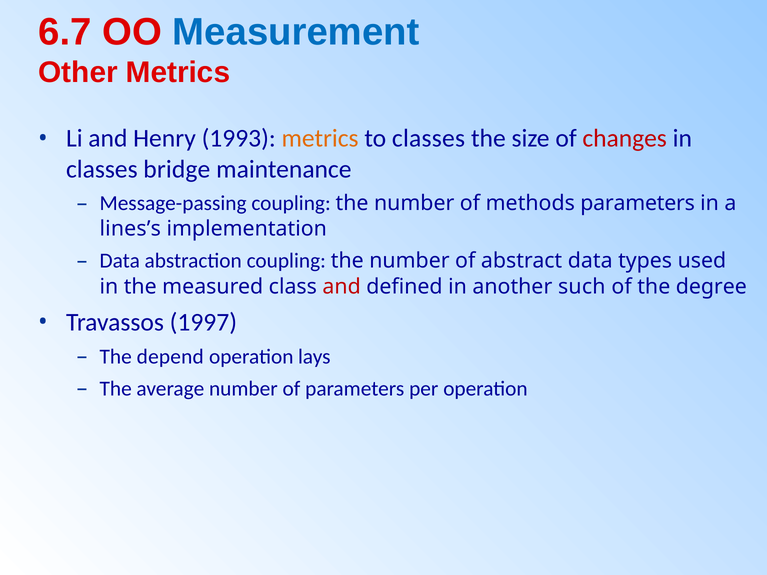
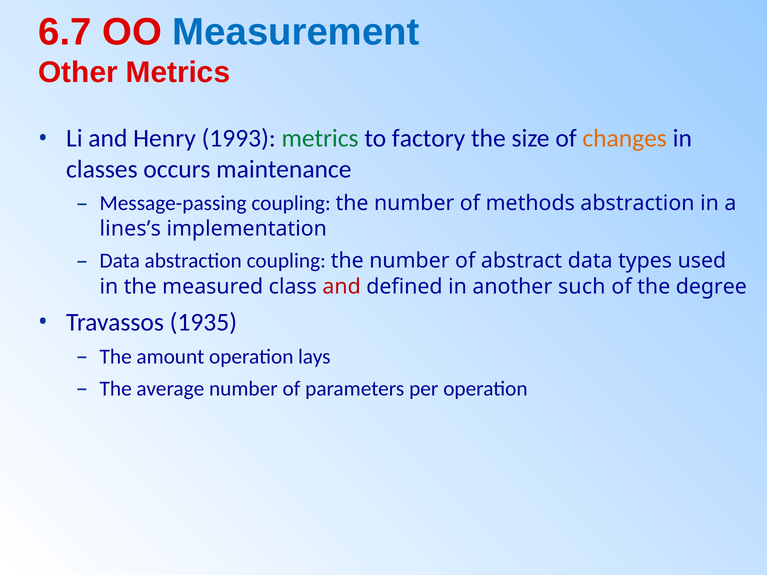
metrics at (320, 139) colour: orange -> green
to classes: classes -> factory
changes colour: red -> orange
bridge: bridge -> occurs
methods parameters: parameters -> abstraction
1997: 1997 -> 1935
depend: depend -> amount
